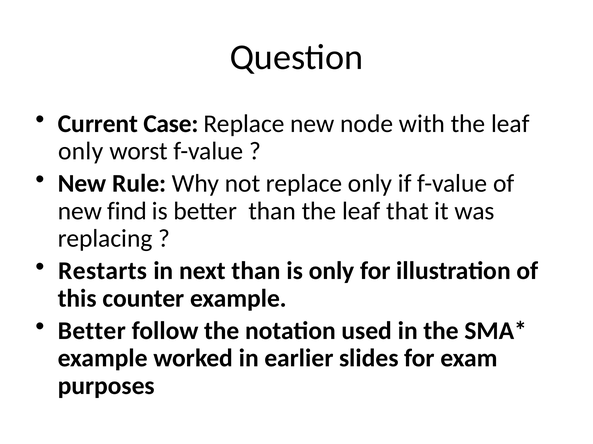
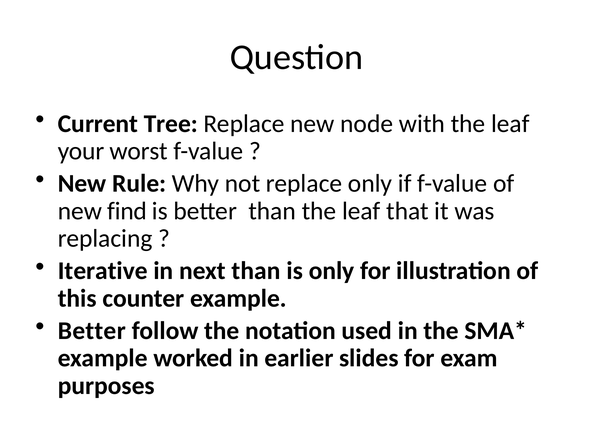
Case: Case -> Tree
only at (81, 151): only -> your
Restarts: Restarts -> Iterative
